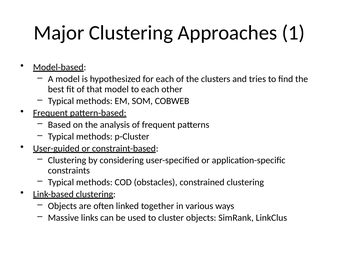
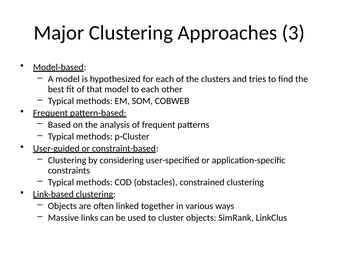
1: 1 -> 3
